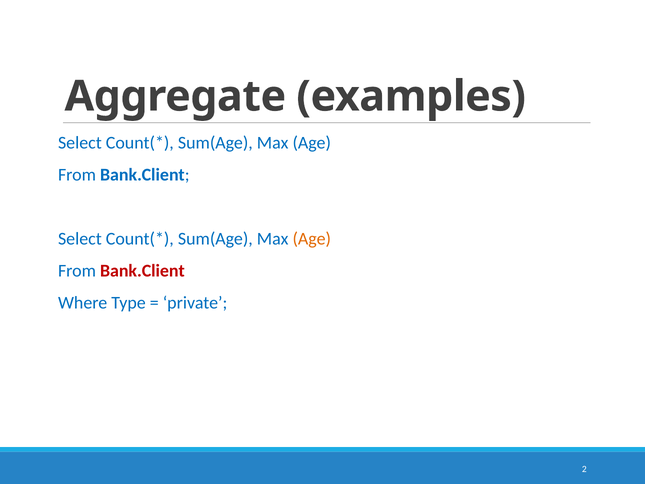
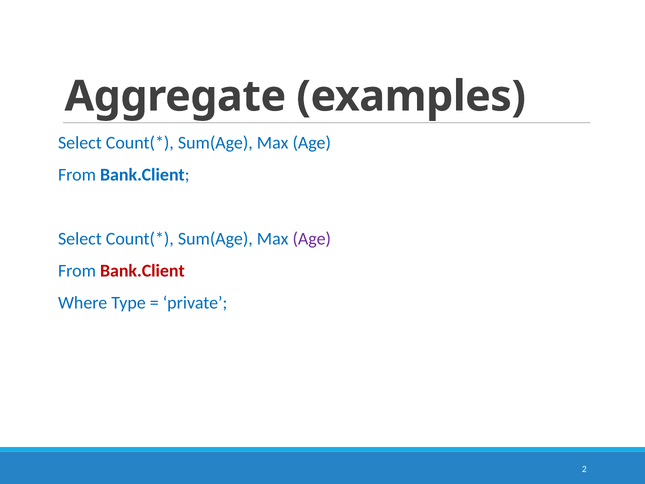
Age at (312, 239) colour: orange -> purple
